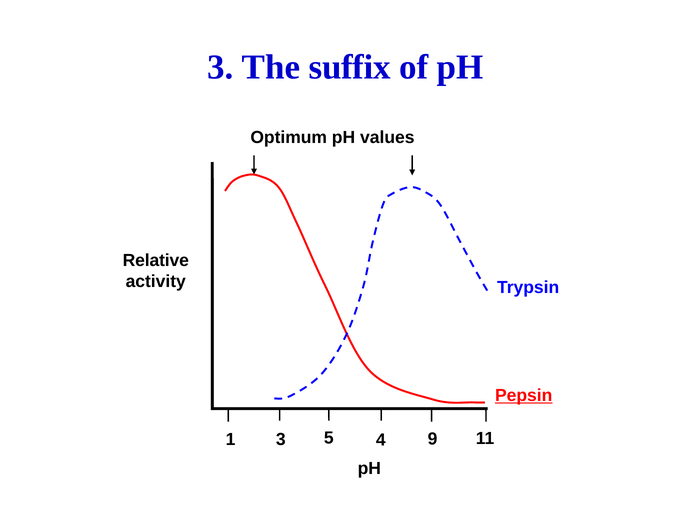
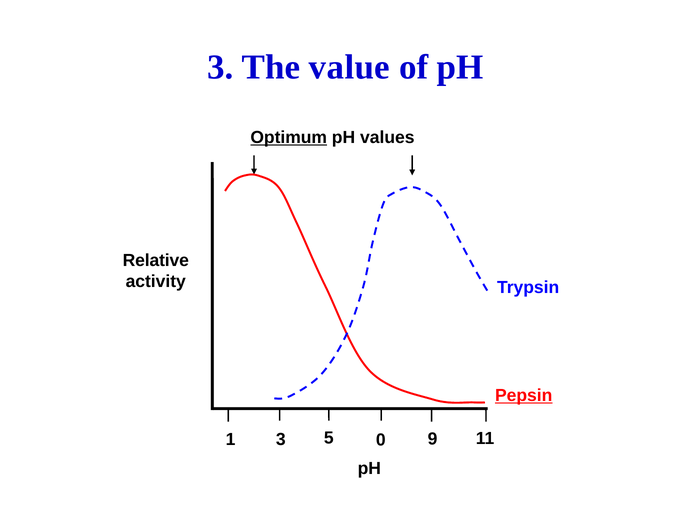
suffix: suffix -> value
Optimum underline: none -> present
4: 4 -> 0
